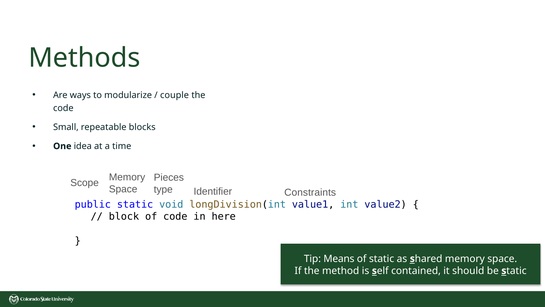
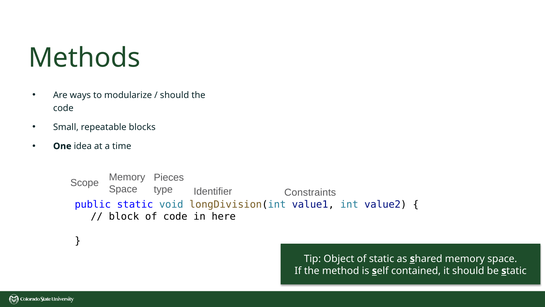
couple at (175, 95): couple -> should
Means: Means -> Object
